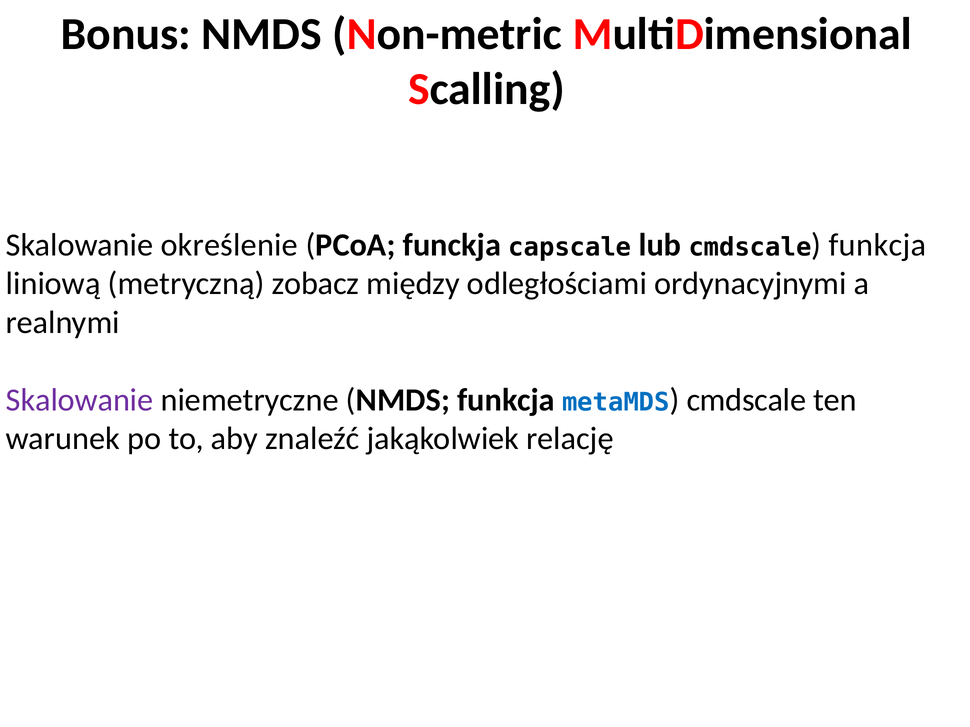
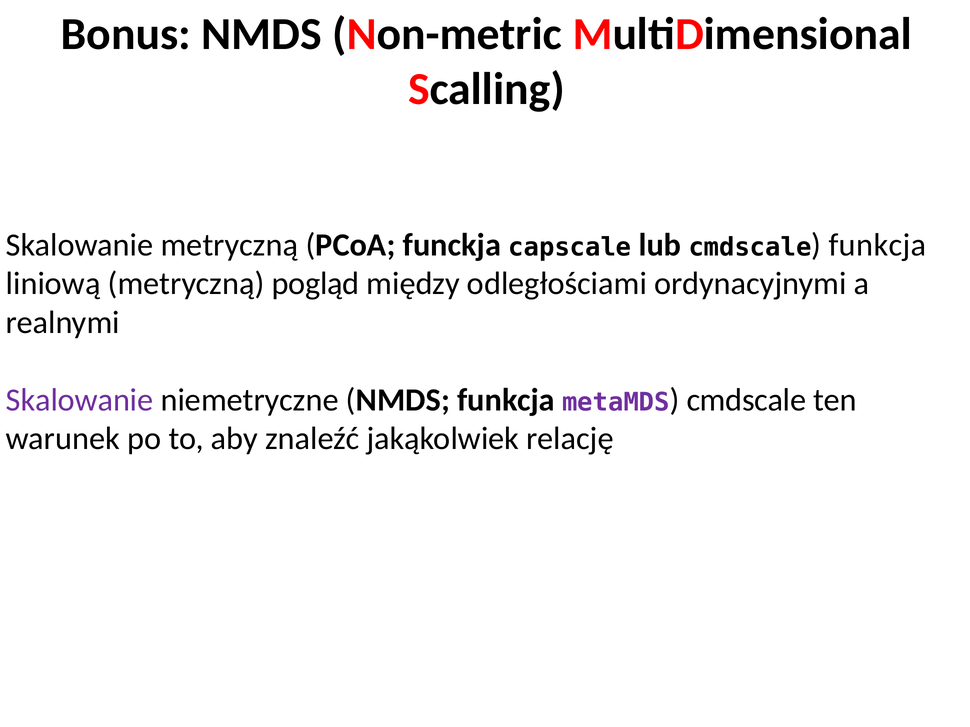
Skalowanie określenie: określenie -> metryczną
zobacz: zobacz -> pogląd
metaMDS colour: blue -> purple
